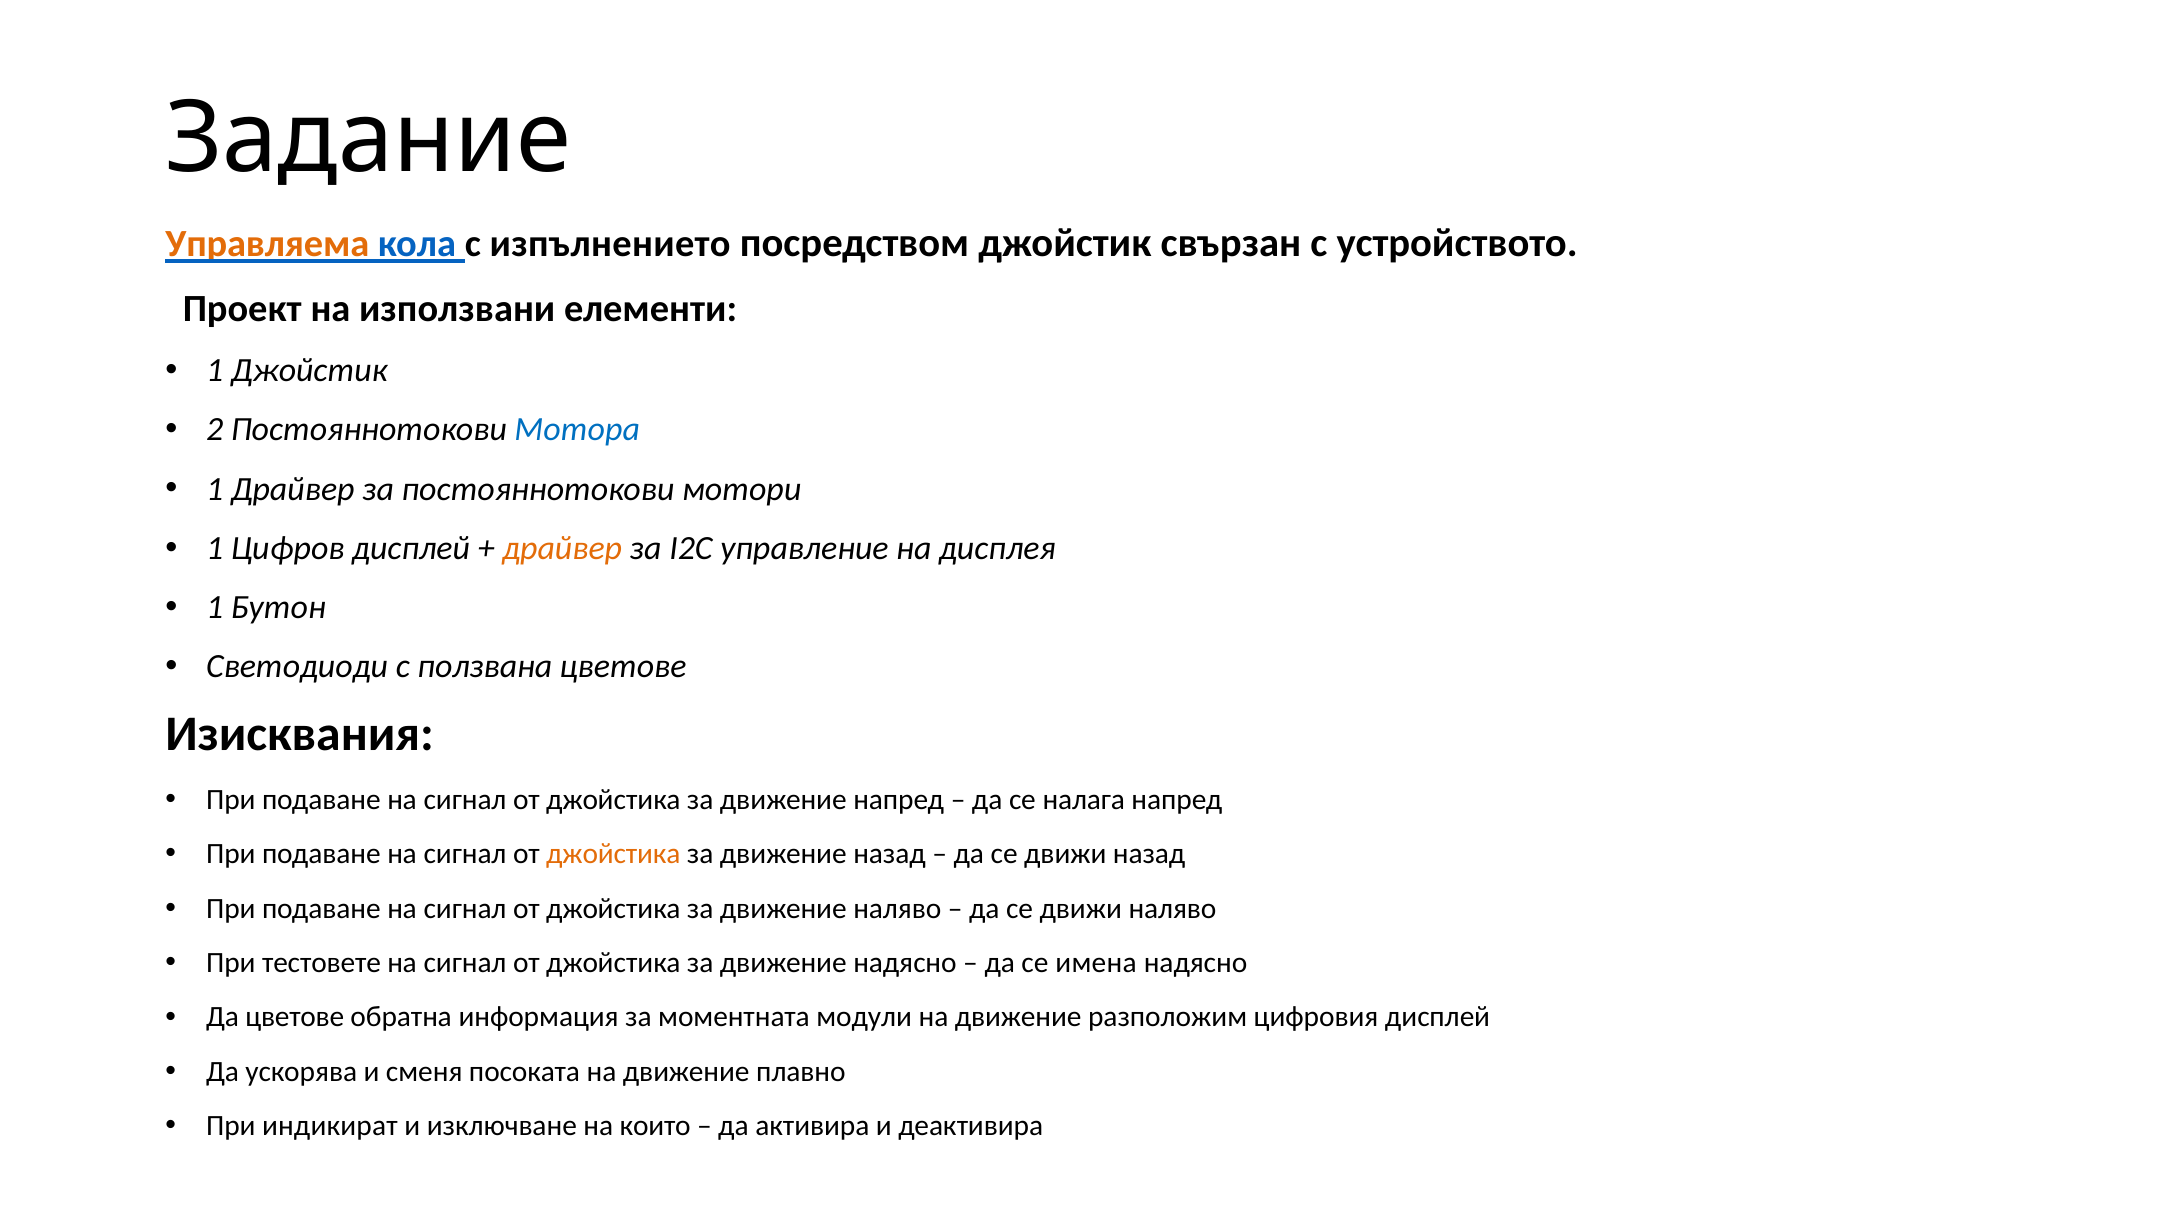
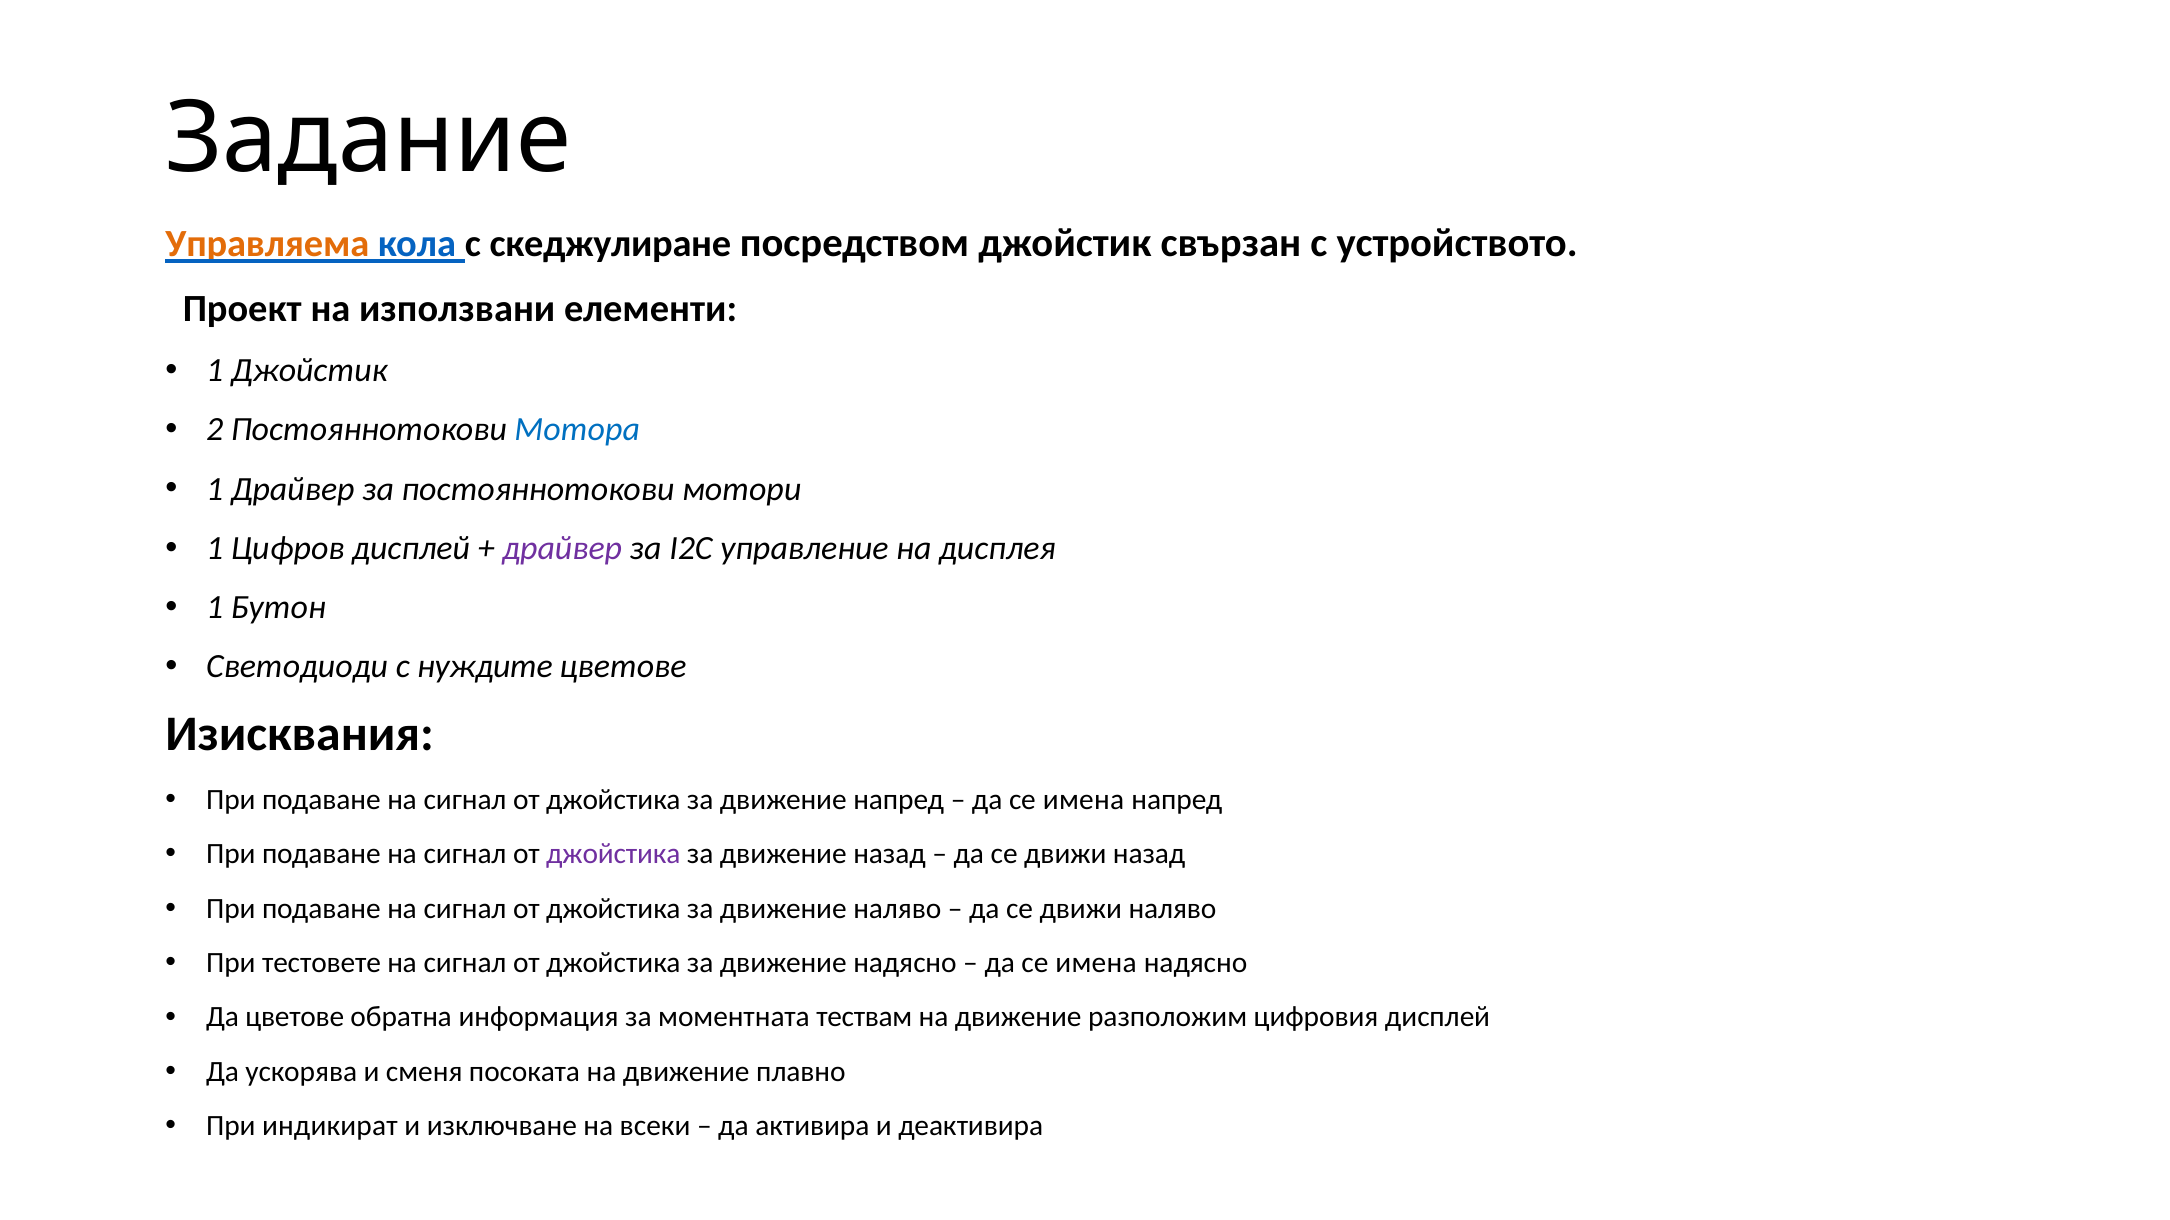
изпълнението: изпълнението -> скеджулиране
драйвер at (562, 548) colour: orange -> purple
ползвана: ползвана -> нуждите
налага at (1084, 800): налага -> имена
джойстика at (613, 855) colour: orange -> purple
модули: модули -> тествам
които: които -> всеки
